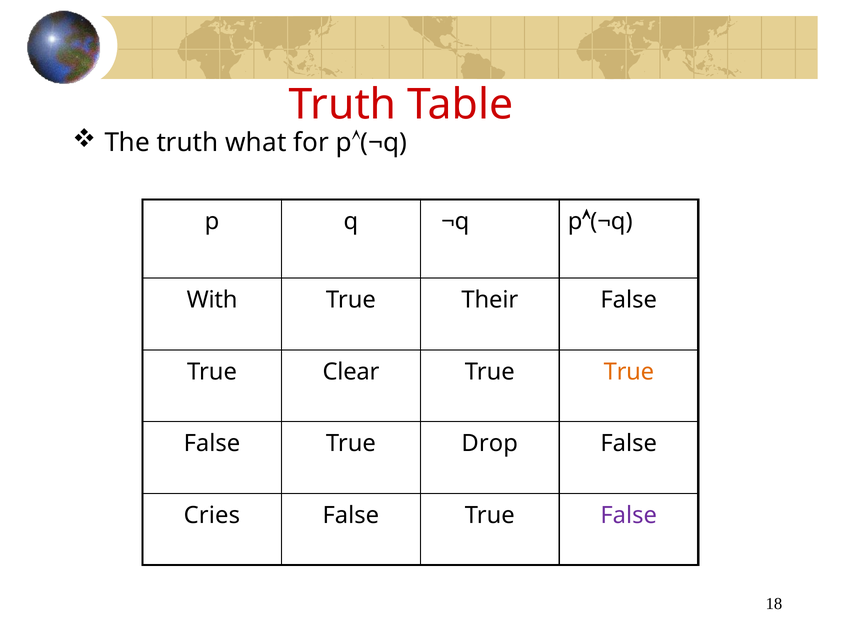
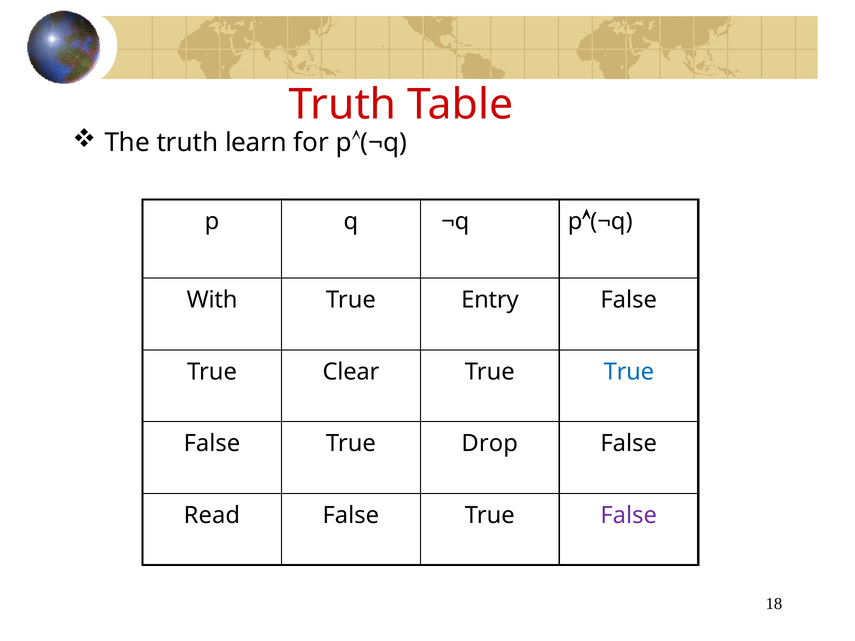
what: what -> learn
Their: Their -> Entry
True at (629, 372) colour: orange -> blue
Cries: Cries -> Read
